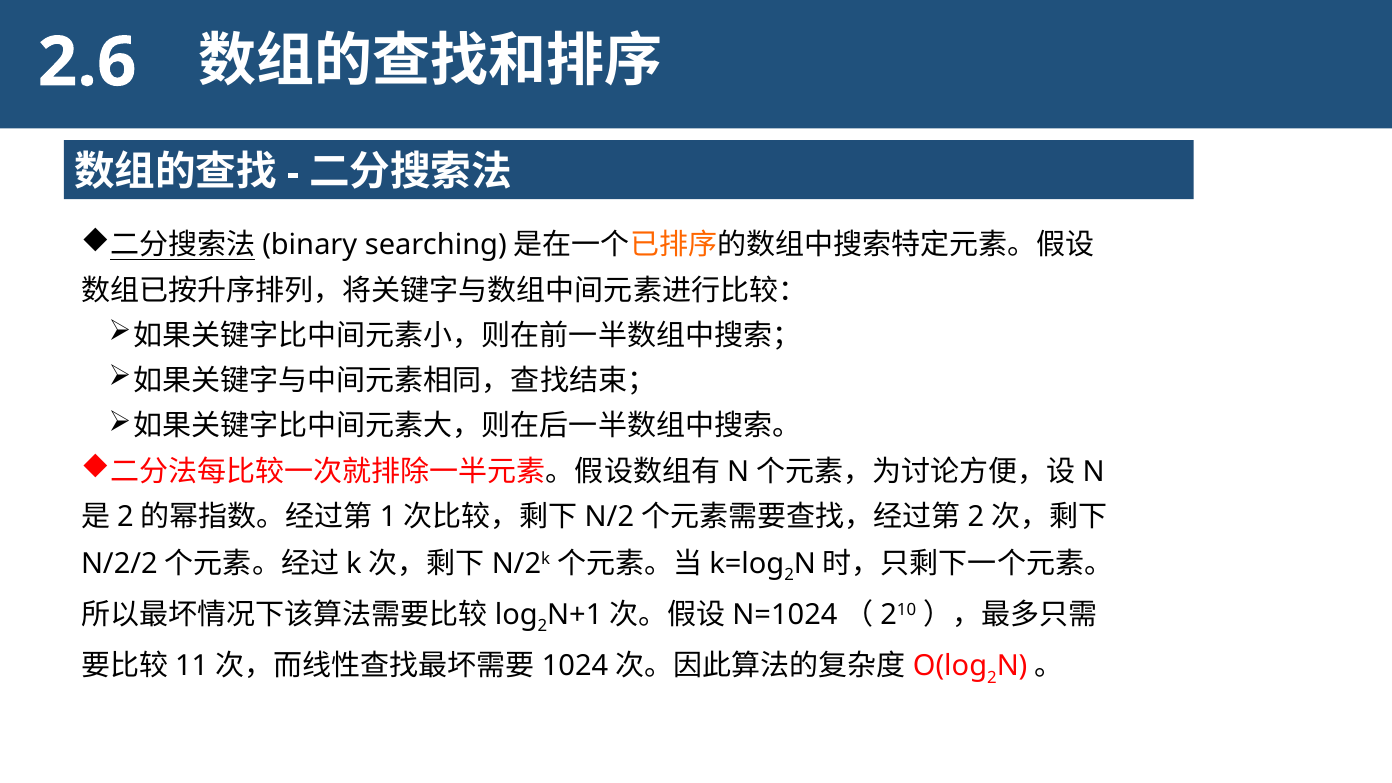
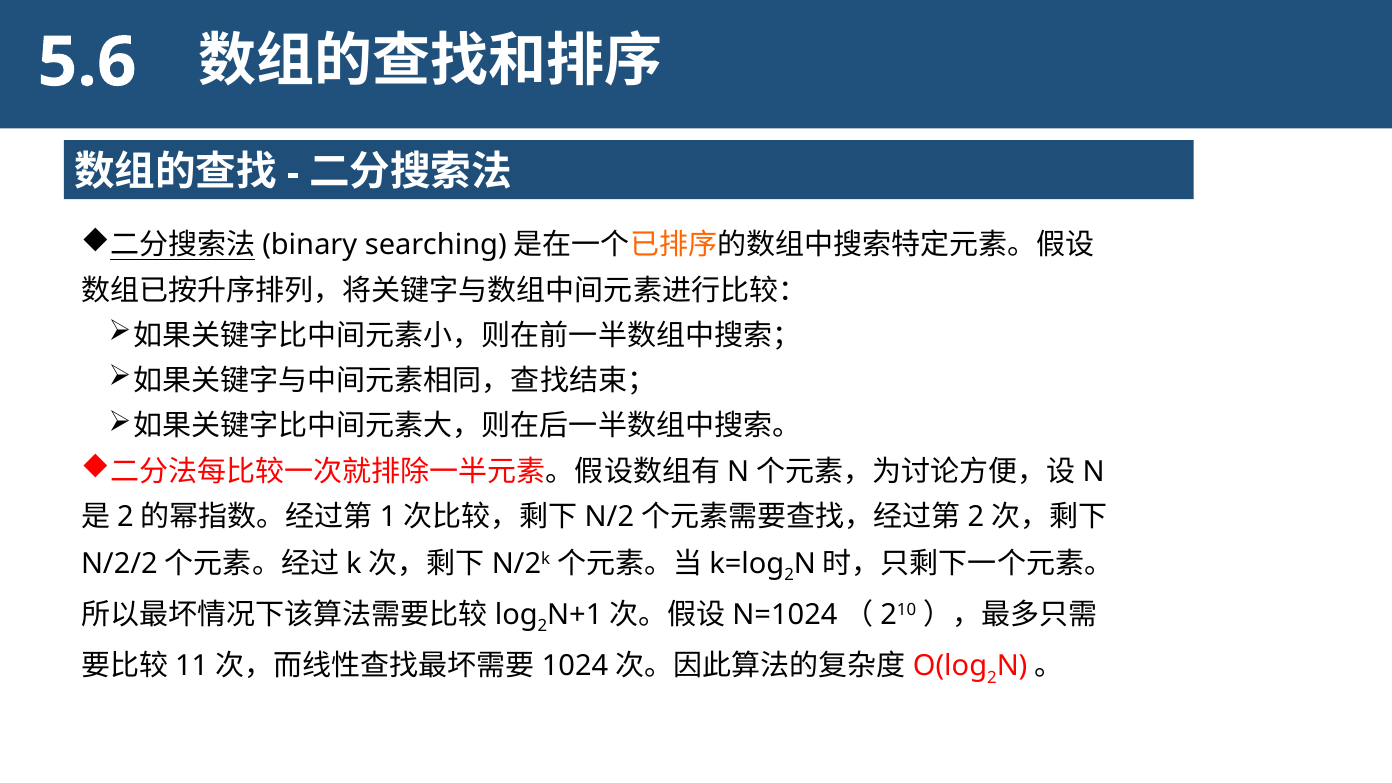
2.6: 2.6 -> 5.6
